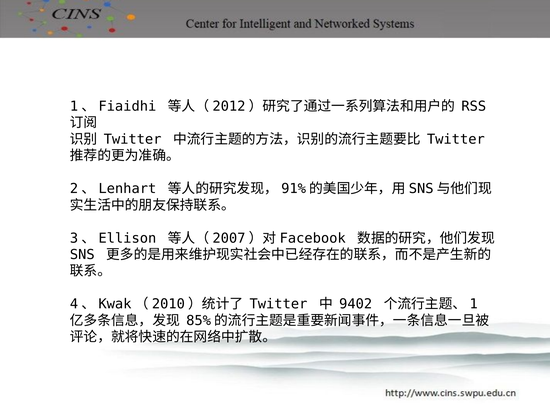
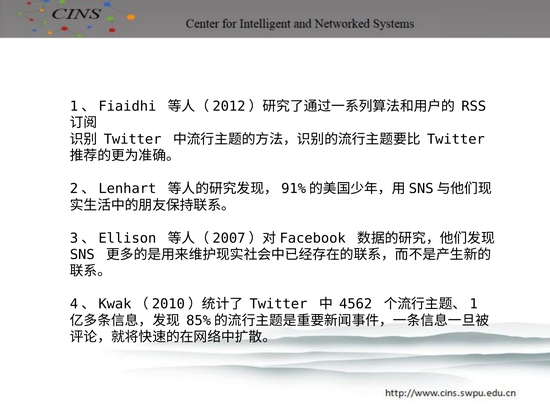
9402: 9402 -> 4562
